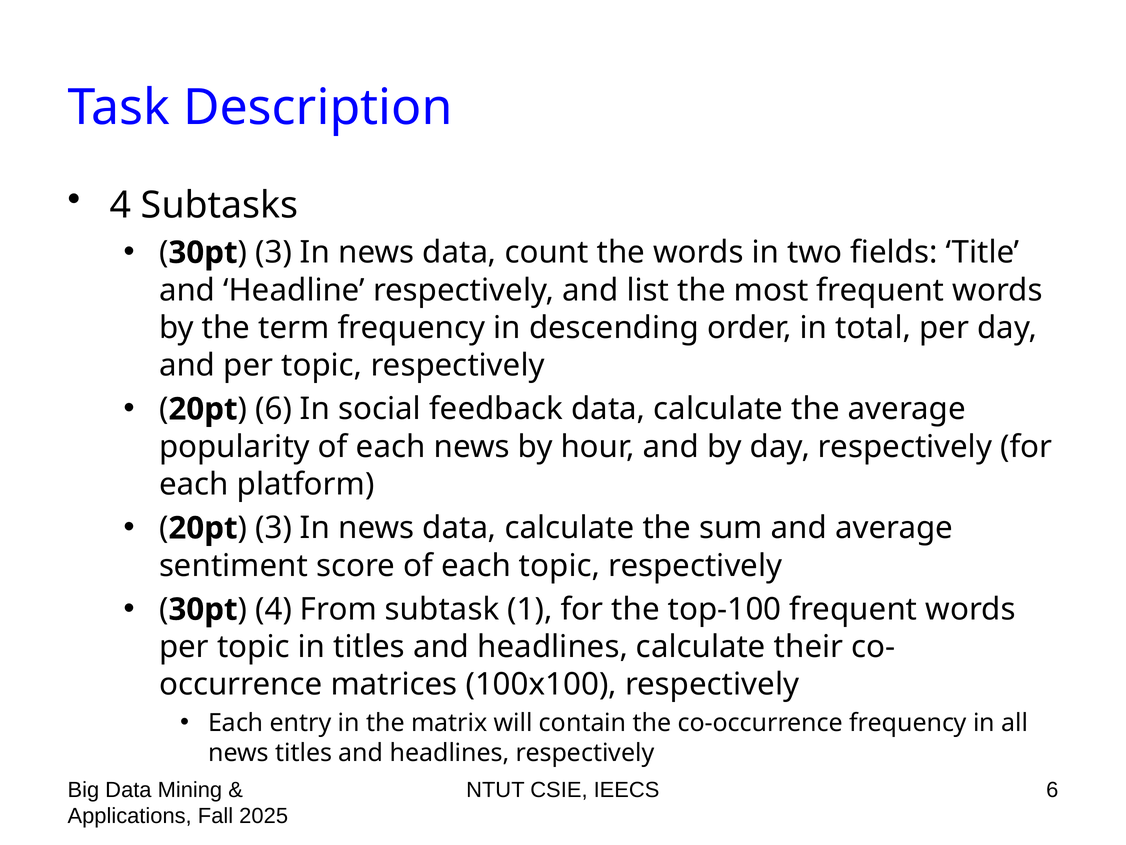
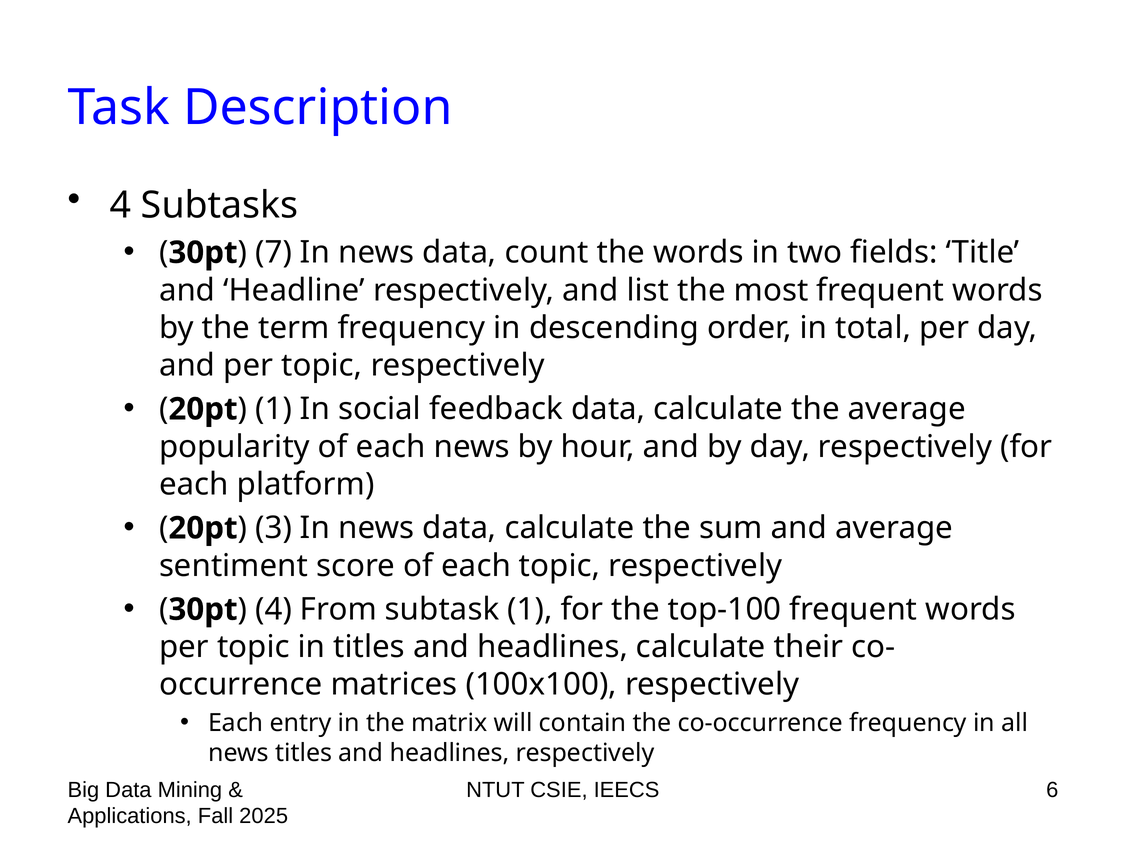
3 at (274, 252): 3 -> 7
6 at (274, 409): 6 -> 1
